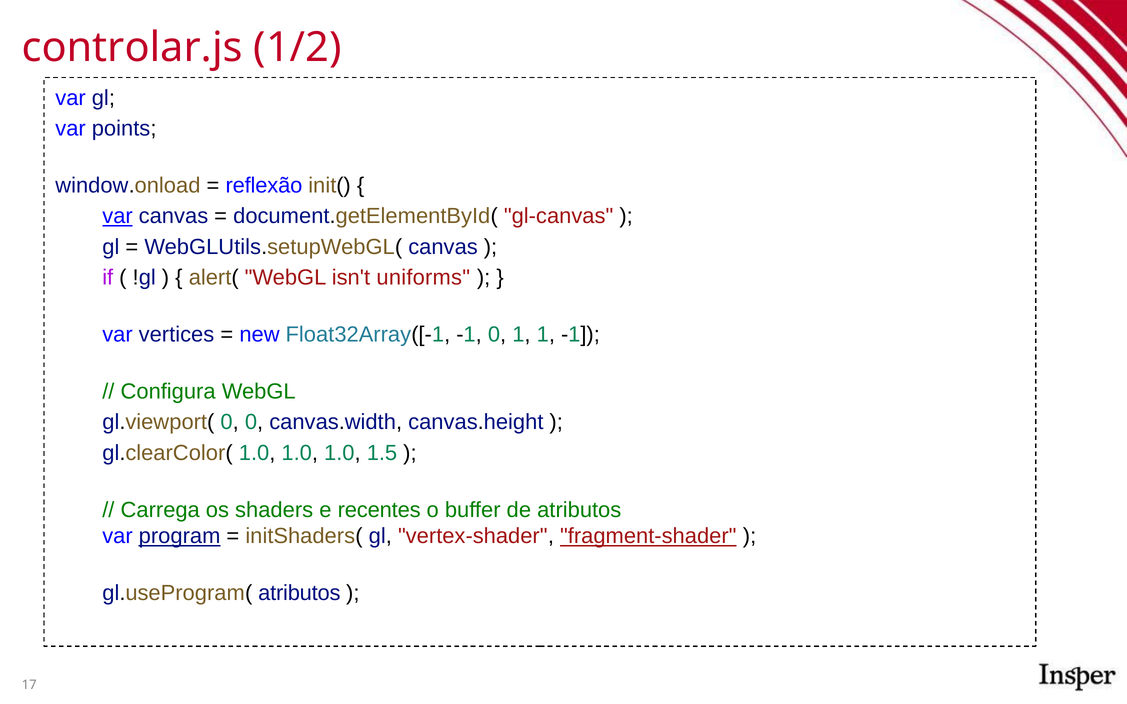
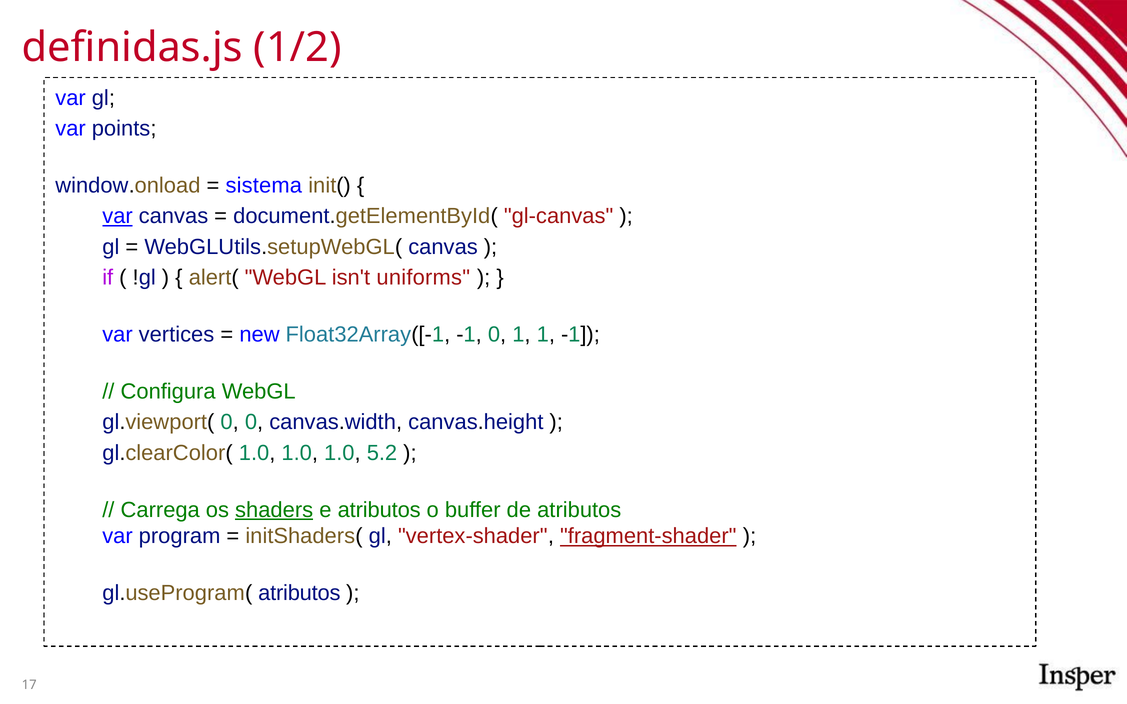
controlar.js: controlar.js -> definidas.js
reflexão: reflexão -> sistema
1.5: 1.5 -> 5.2
shaders underline: none -> present
e recentes: recentes -> atributos
program underline: present -> none
